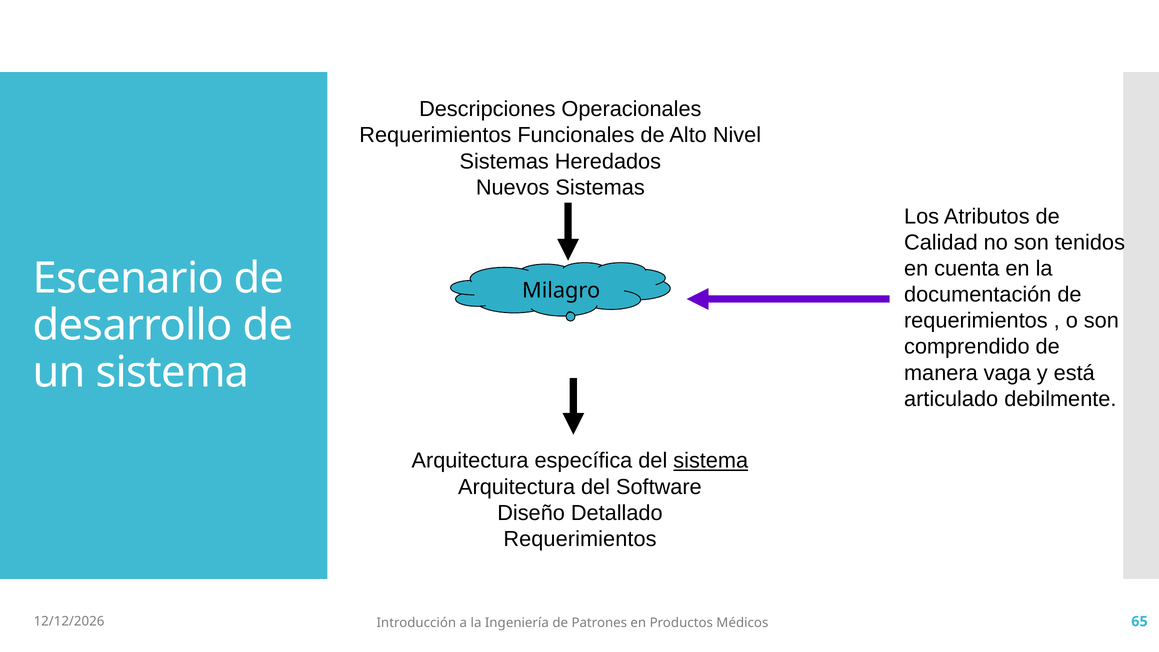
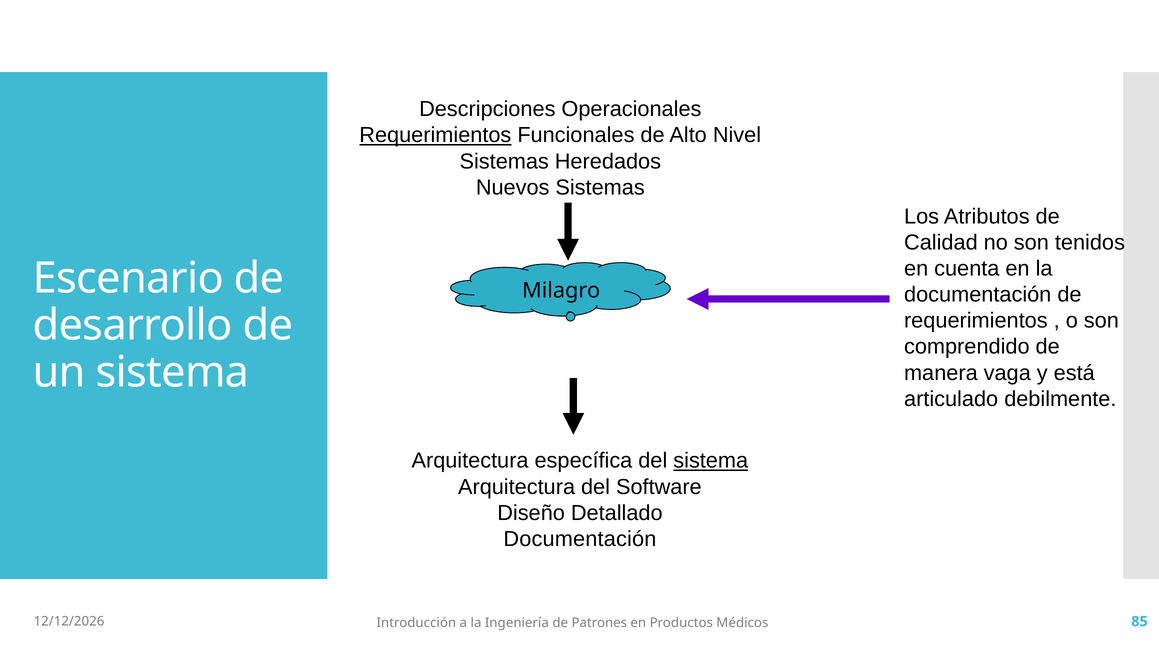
Requerimientos at (435, 135) underline: none -> present
Requerimientos at (580, 539): Requerimientos -> Documentación
65: 65 -> 85
